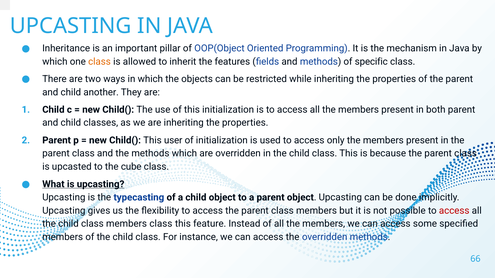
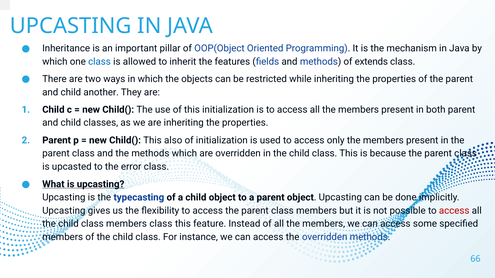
class at (99, 62) colour: orange -> blue
specific: specific -> extends
user: user -> also
cube: cube -> error
